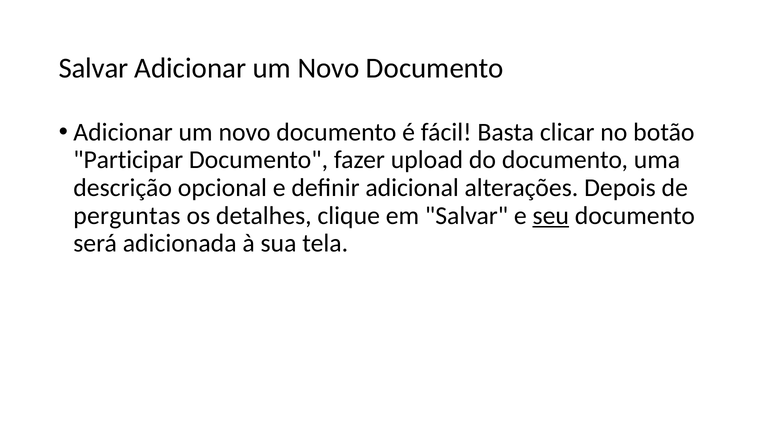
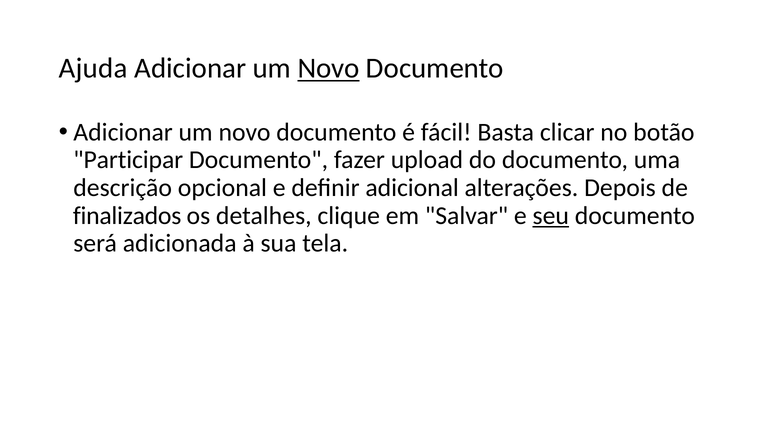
Salvar at (93, 68): Salvar -> Ajuda
Novo at (329, 68) underline: none -> present
perguntas: perguntas -> finalizados
